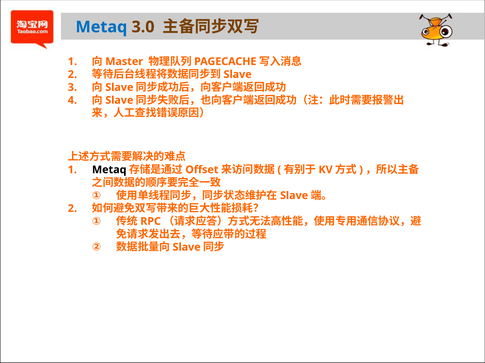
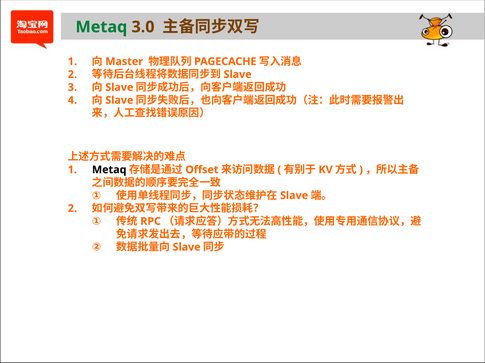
Metaq at (101, 27) colour: blue -> green
